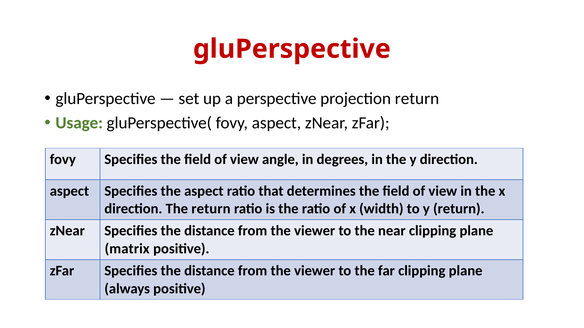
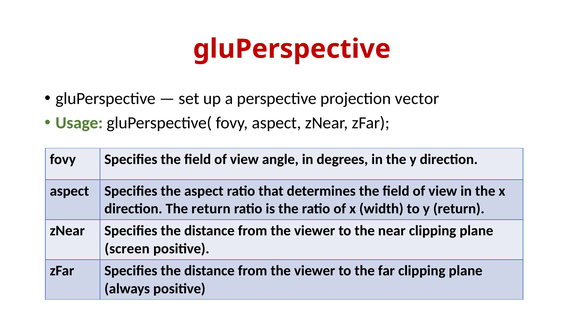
projection return: return -> vector
matrix: matrix -> screen
